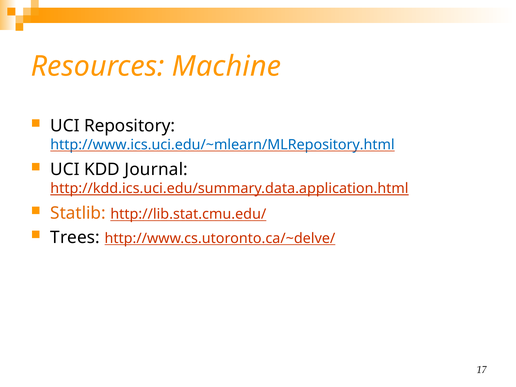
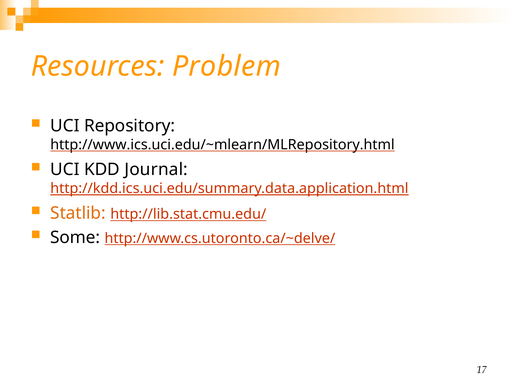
Machine: Machine -> Problem
http://www.ics.uci.edu/~mlearn/MLRepository.html colour: blue -> black
Trees: Trees -> Some
